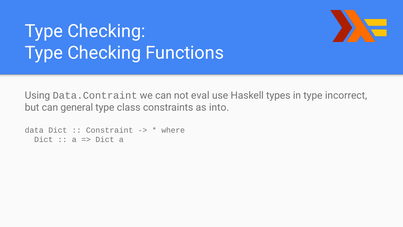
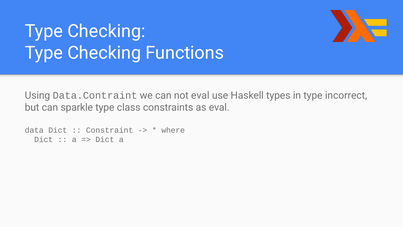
general: general -> sparkle
as into: into -> eval
